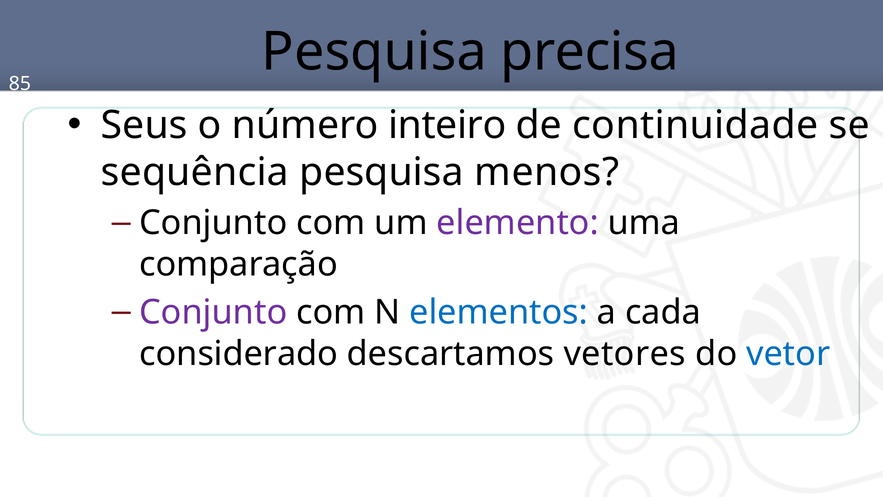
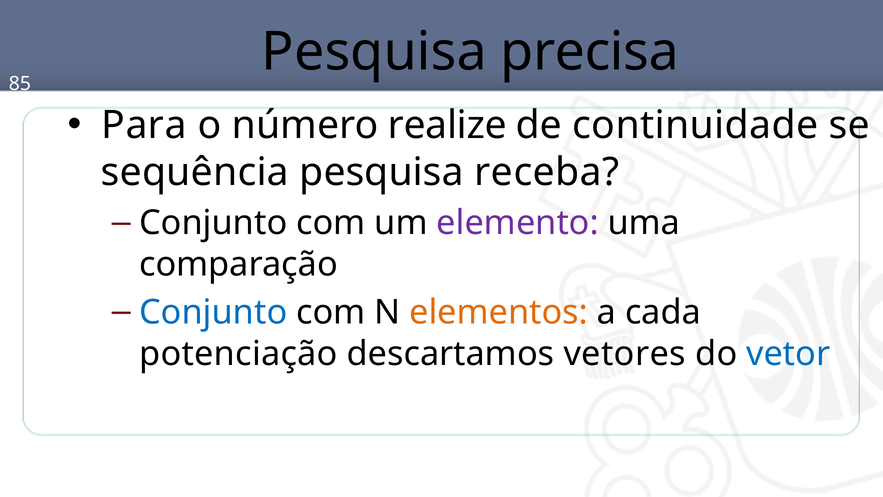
Seus: Seus -> Para
inteiro: inteiro -> realize
menos: menos -> receba
Conjunto at (213, 312) colour: purple -> blue
elementos colour: blue -> orange
considerado: considerado -> potenciação
